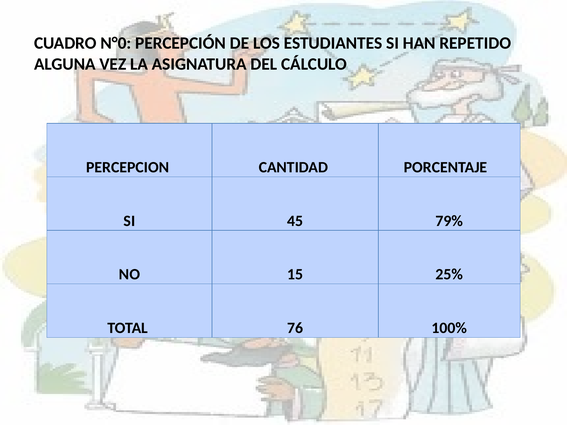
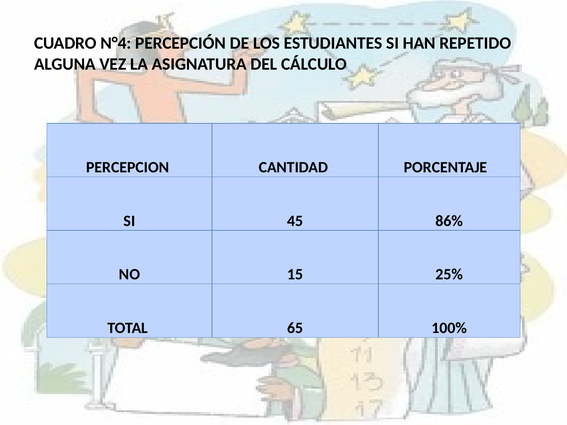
N°0: N°0 -> N°4
79%: 79% -> 86%
76: 76 -> 65
